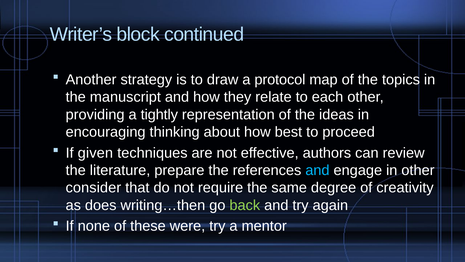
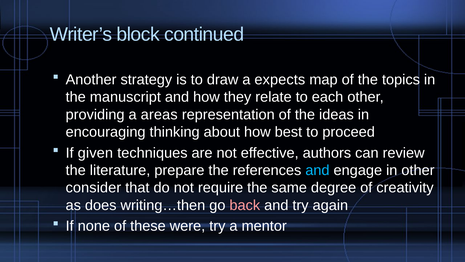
protocol: protocol -> expects
tightly: tightly -> areas
back colour: light green -> pink
